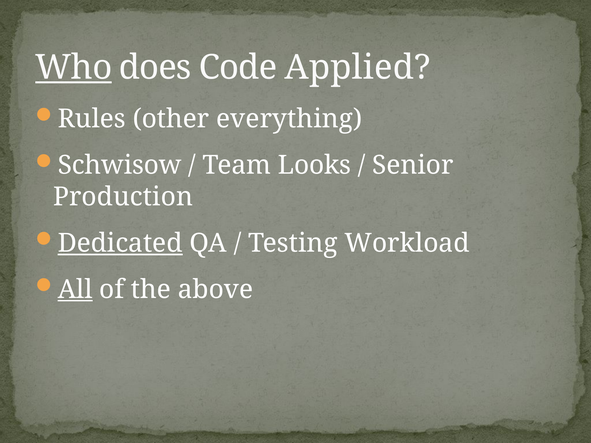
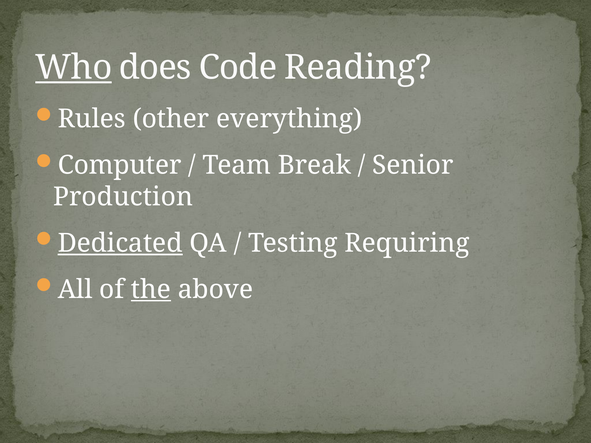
Applied: Applied -> Reading
Schwisow: Schwisow -> Computer
Looks: Looks -> Break
Workload: Workload -> Requiring
All underline: present -> none
the underline: none -> present
